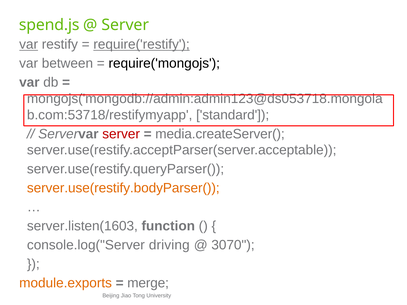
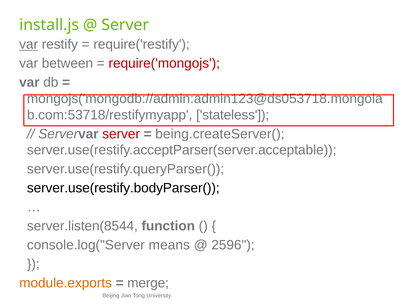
spend.js: spend.js -> install.js
require('restify underline: present -> none
require('mongojs colour: black -> red
standard: standard -> stateless
media.createServer(: media.createServer( -> being.createServer(
server.use(restify.bodyParser( colour: orange -> black
server.listen(1603: server.listen(1603 -> server.listen(8544
driving: driving -> means
3070: 3070 -> 2596
